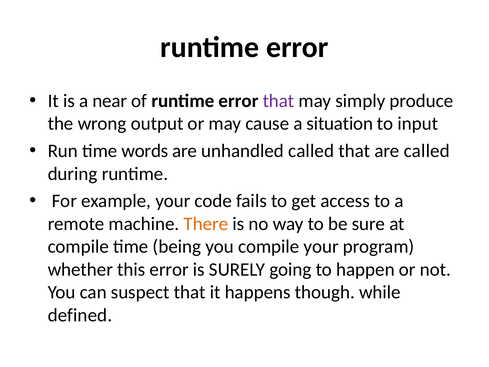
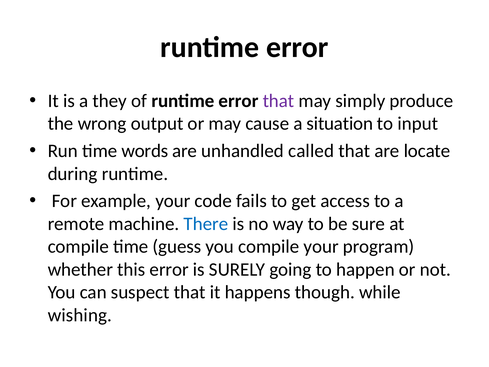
near: near -> they
are called: called -> locate
There colour: orange -> blue
being: being -> guess
defined: defined -> wishing
